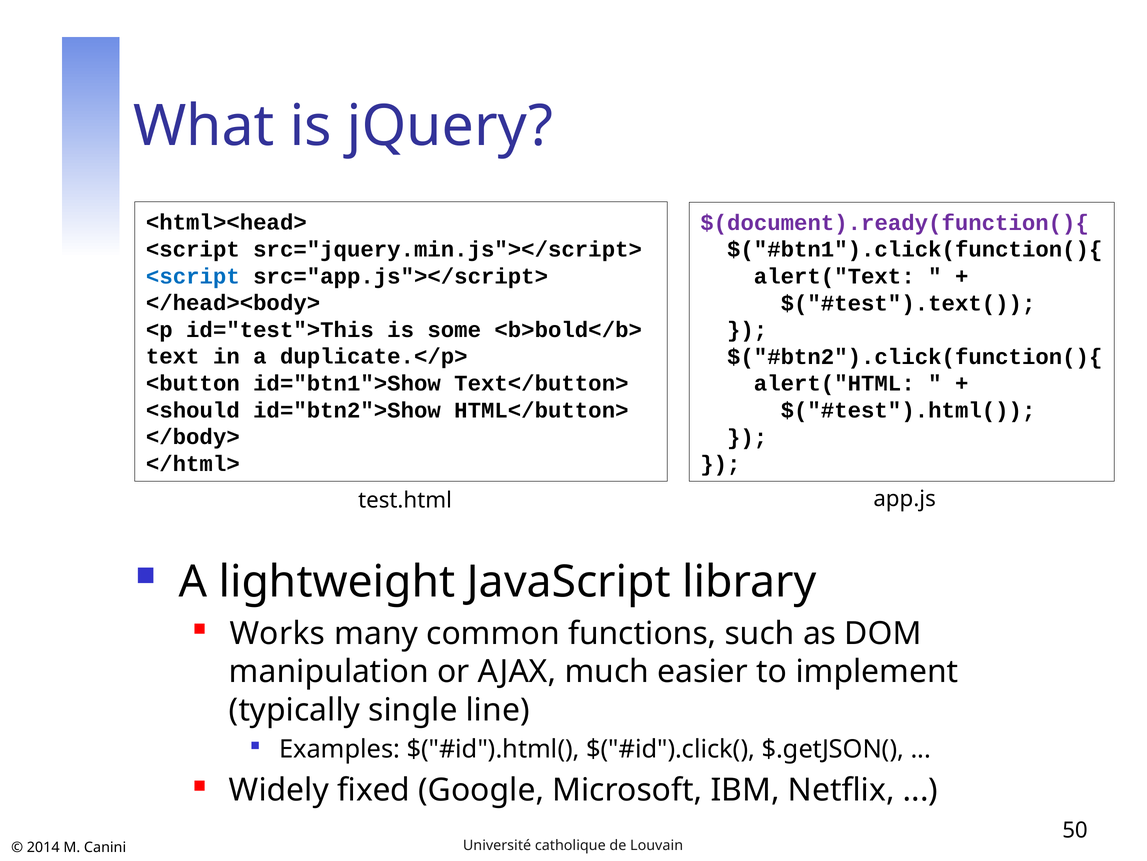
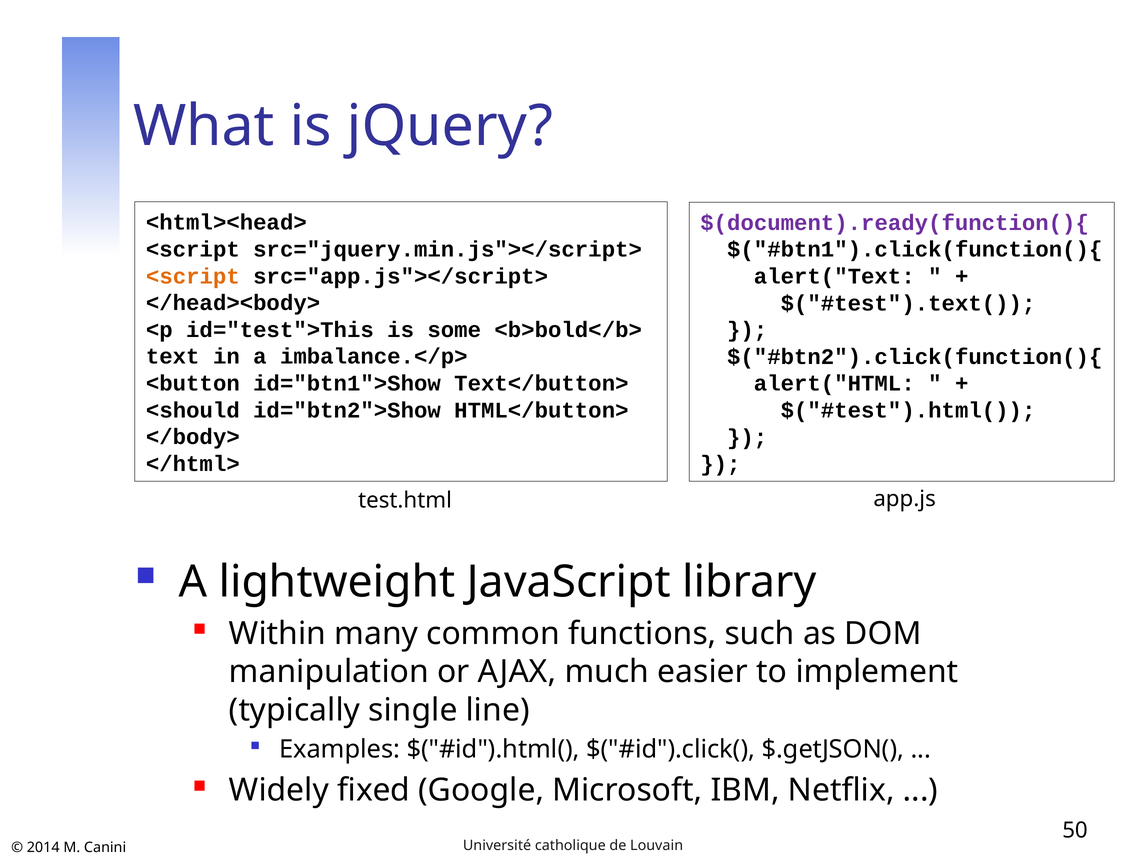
<script at (193, 276) colour: blue -> orange
duplicate.</p>: duplicate.</p> -> imbalance.</p>
Works: Works -> Within
